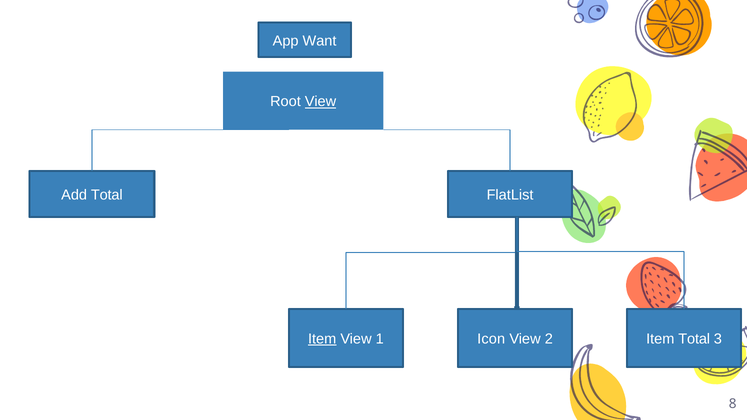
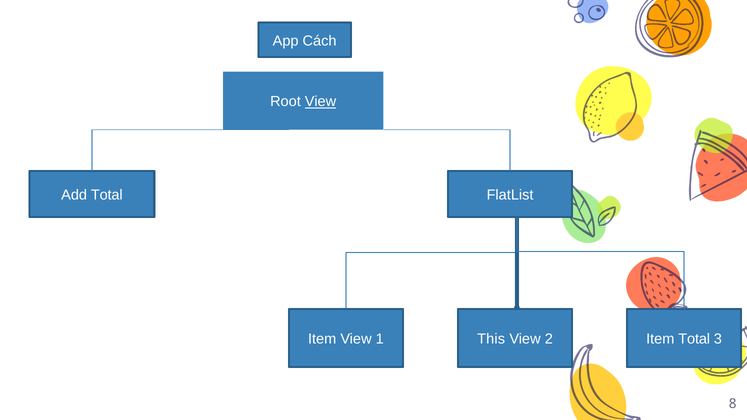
Want: Want -> Cách
Item at (322, 339) underline: present -> none
Icon: Icon -> This
